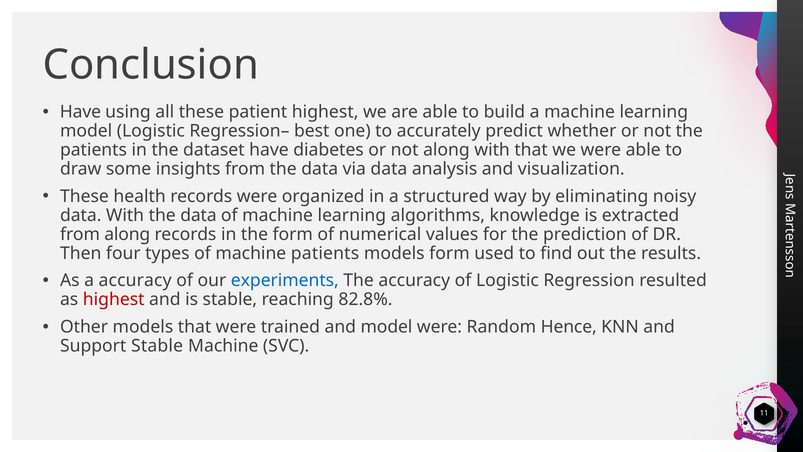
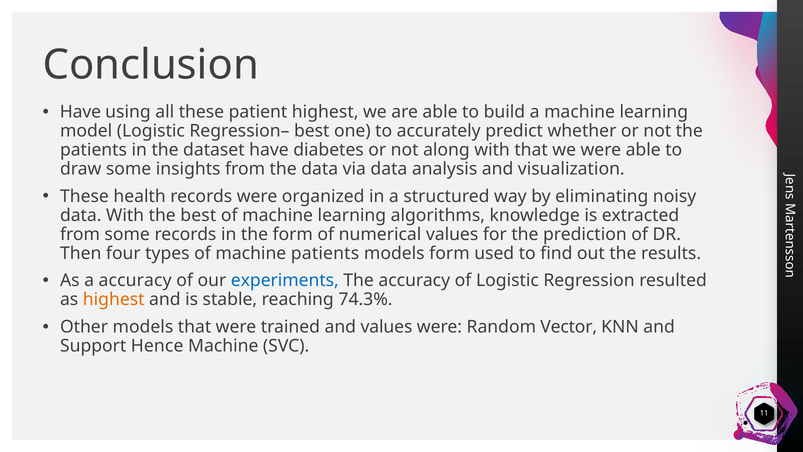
With the data: data -> best
from along: along -> some
highest at (114, 299) colour: red -> orange
82.8%: 82.8% -> 74.3%
and model: model -> values
Hence: Hence -> Vector
Support Stable: Stable -> Hence
